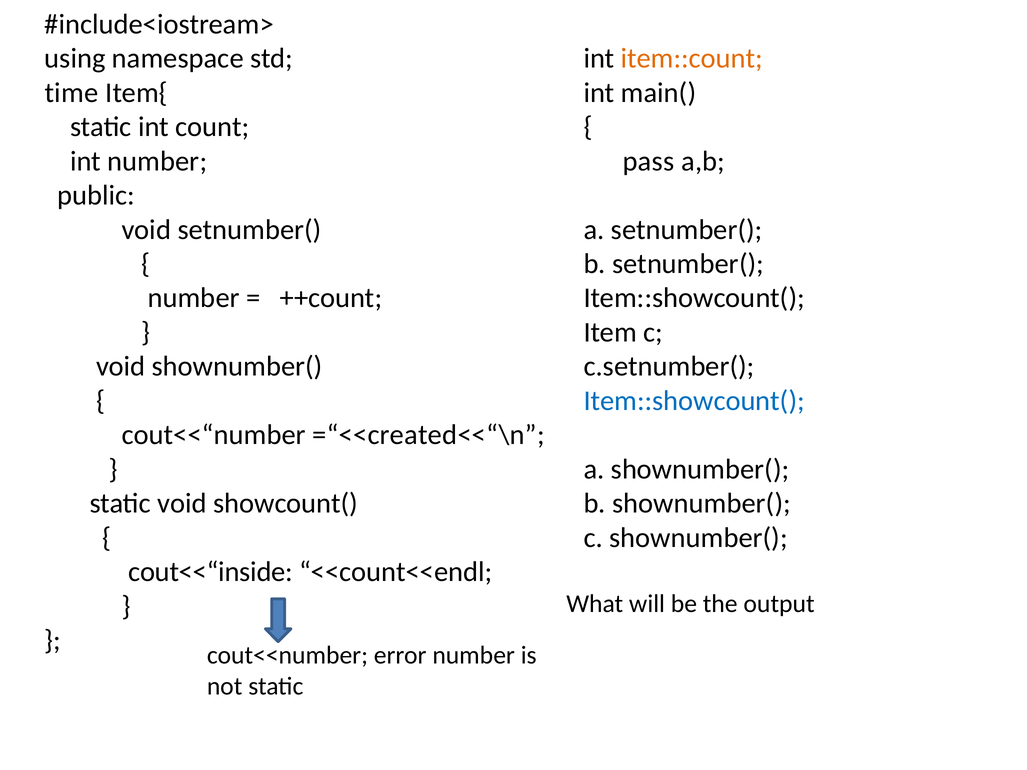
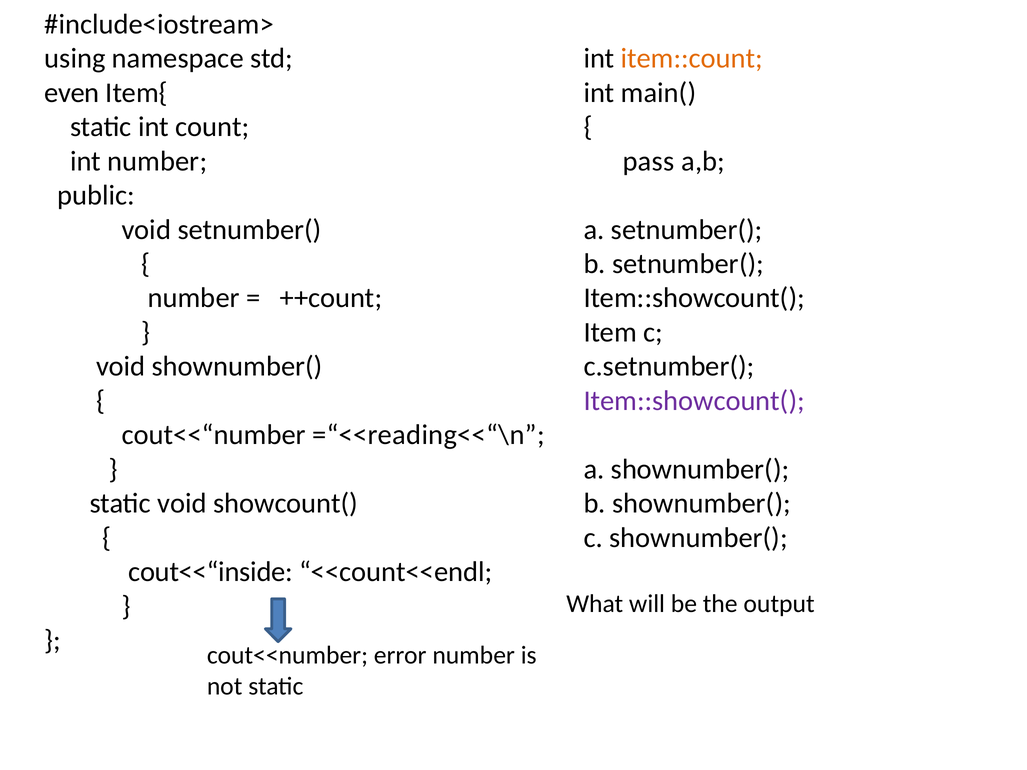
time: time -> even
Item::showcount( at (694, 401) colour: blue -> purple
=“<<created<<“\n: =“<<created<<“\n -> =“<<reading<<“\n
